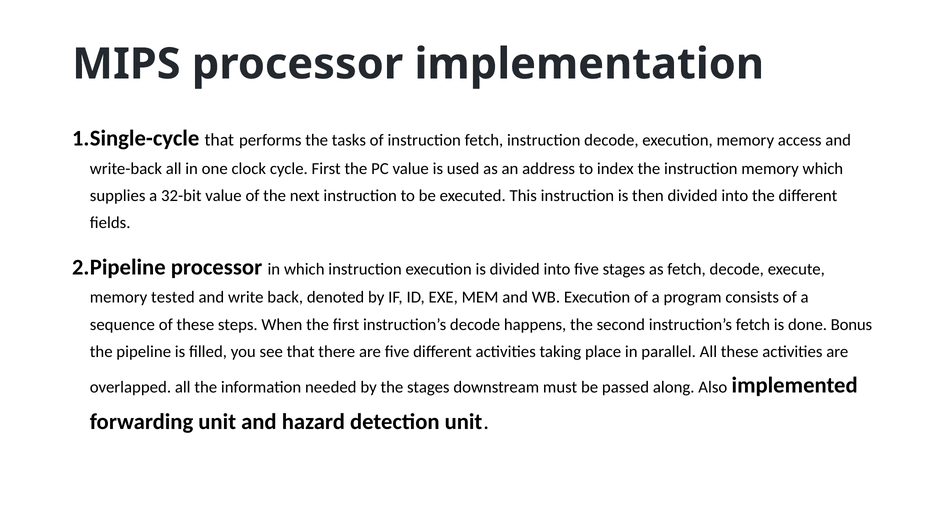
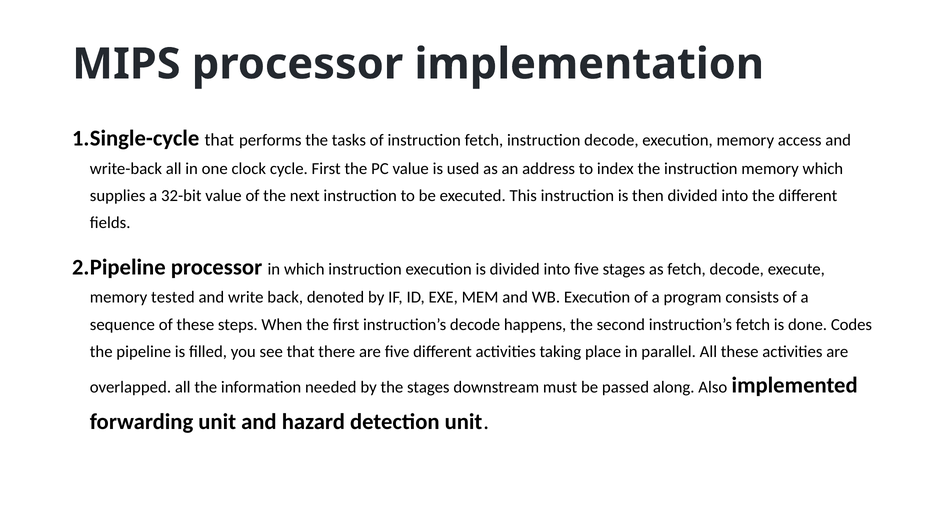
Bonus: Bonus -> Codes
